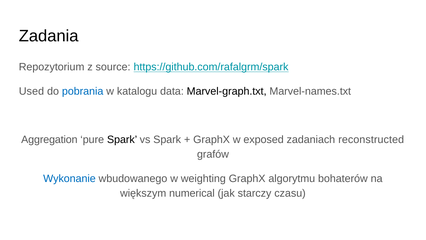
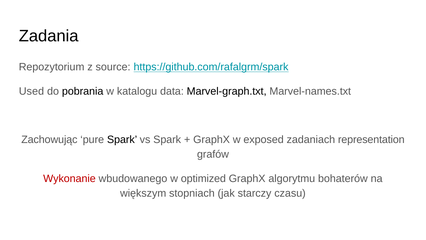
pobrania colour: blue -> black
Aggregation: Aggregation -> Zachowując
reconstructed: reconstructed -> representation
Wykonanie colour: blue -> red
weighting: weighting -> optimized
numerical: numerical -> stopniach
